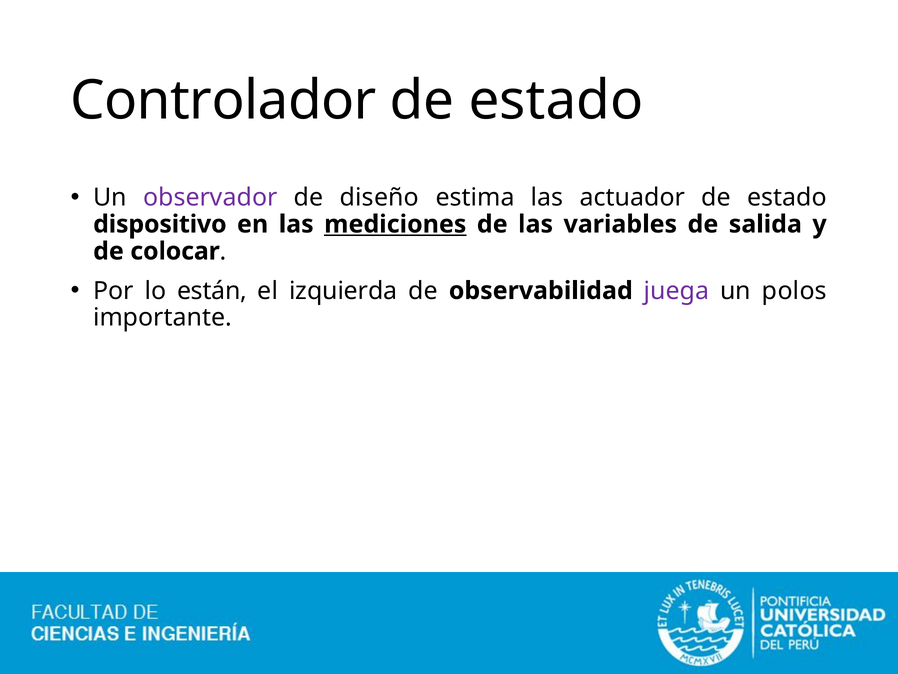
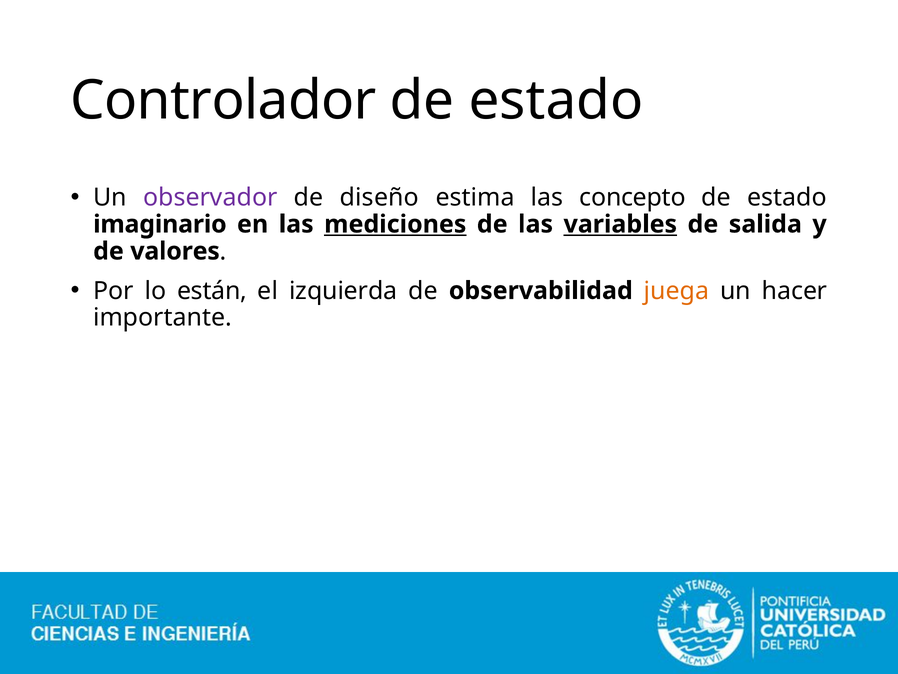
actuador: actuador -> concepto
dispositivo: dispositivo -> imaginario
variables underline: none -> present
colocar: colocar -> valores
juega colour: purple -> orange
polos: polos -> hacer
